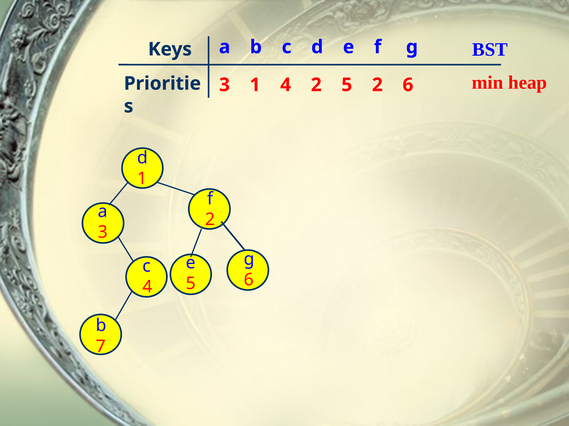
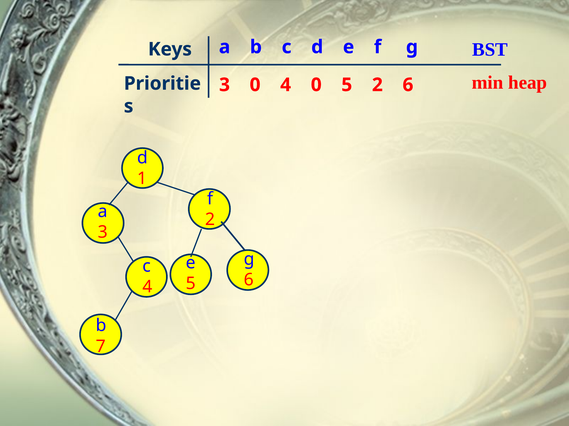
3 1: 1 -> 0
4 2: 2 -> 0
